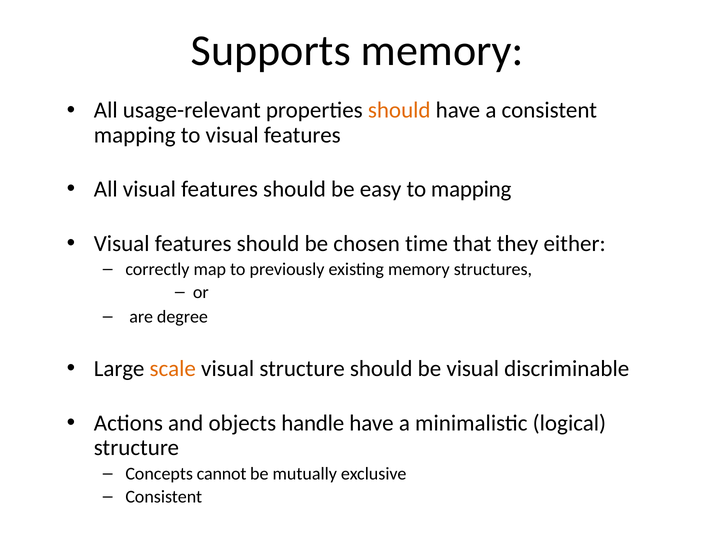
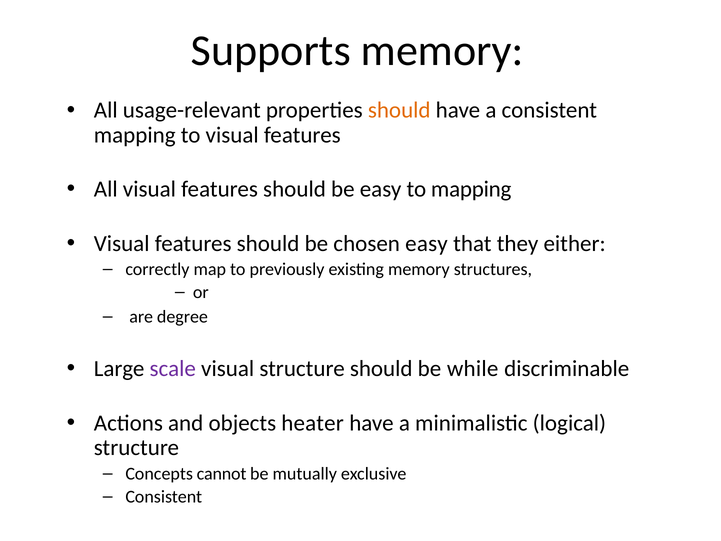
chosen time: time -> easy
scale colour: orange -> purple
be visual: visual -> while
handle: handle -> heater
